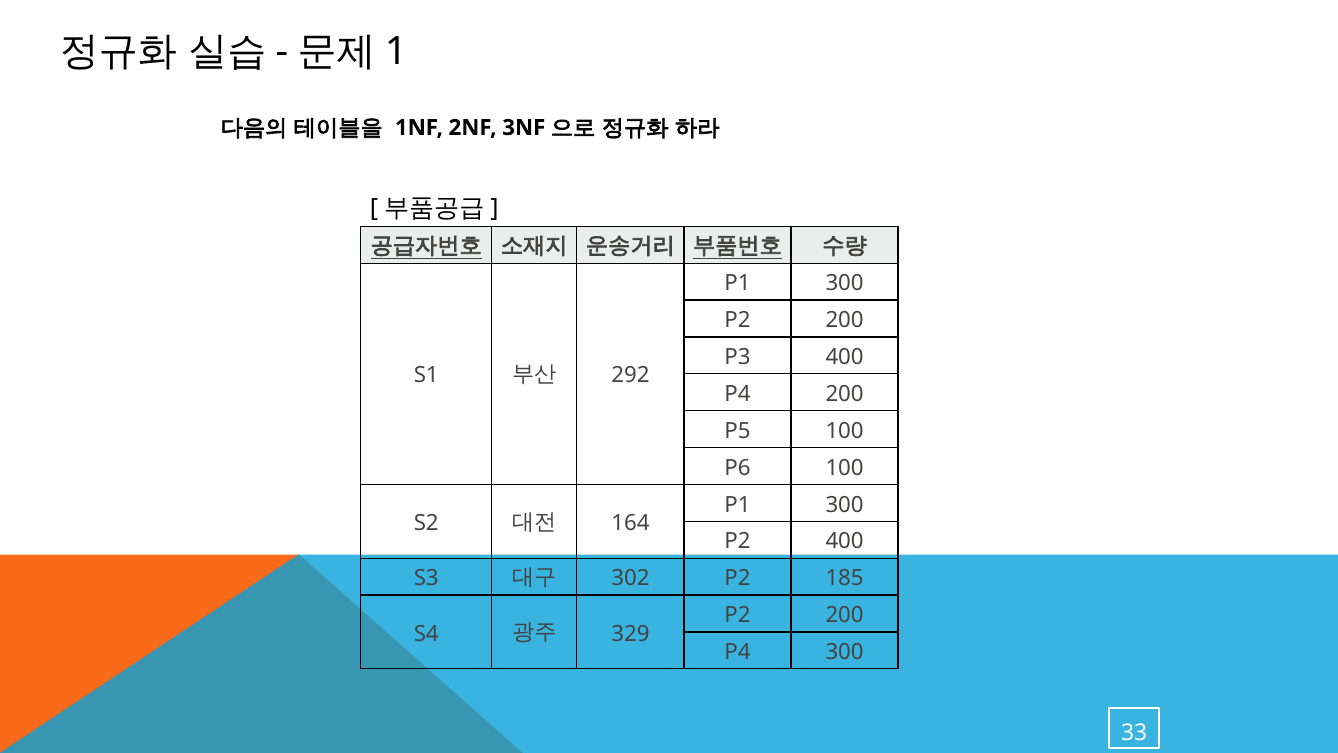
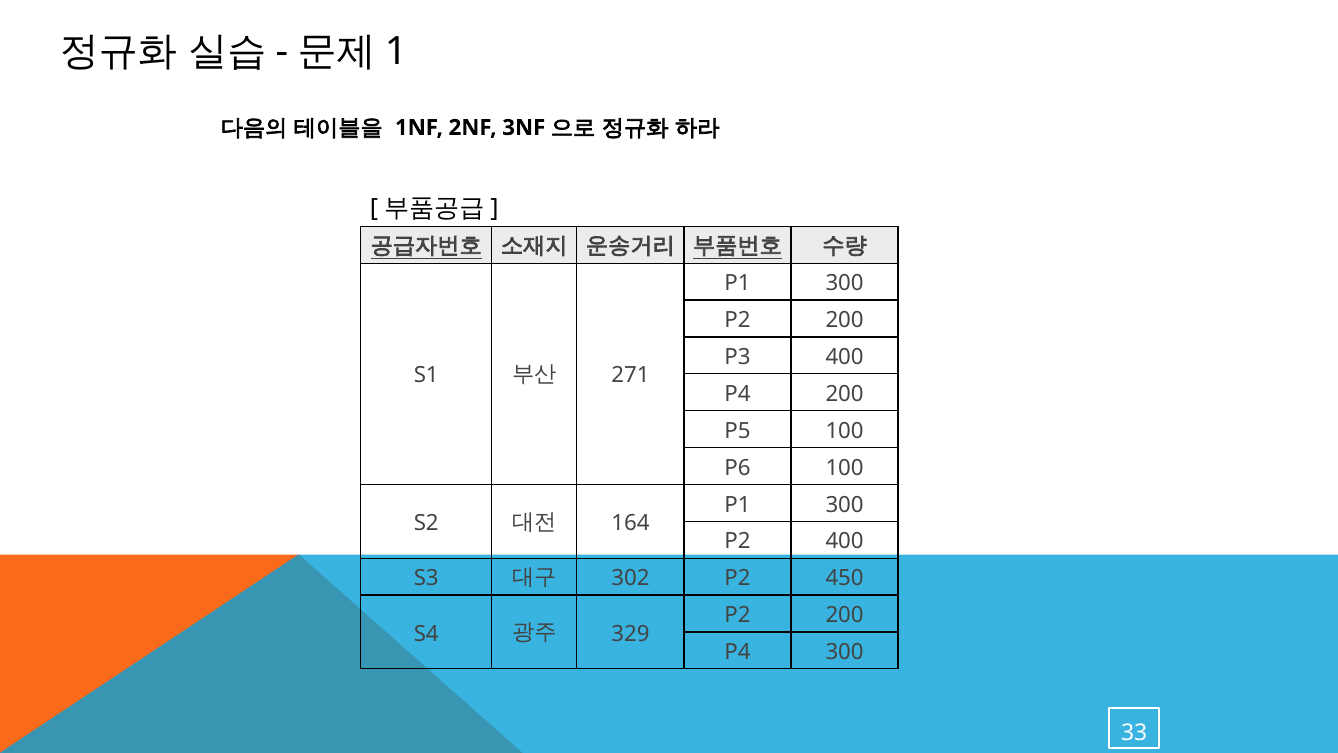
292: 292 -> 271
185: 185 -> 450
